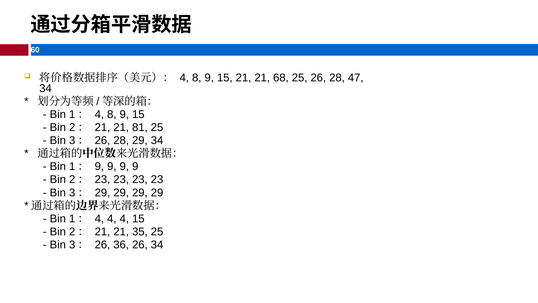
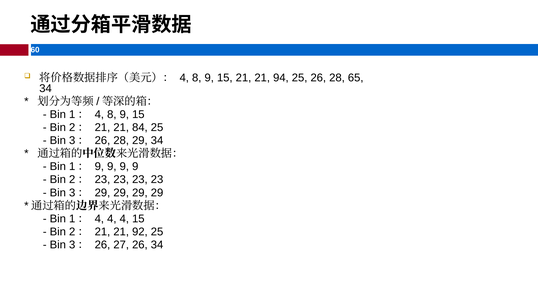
68: 68 -> 94
47: 47 -> 65
81: 81 -> 84
35: 35 -> 92
36: 36 -> 27
